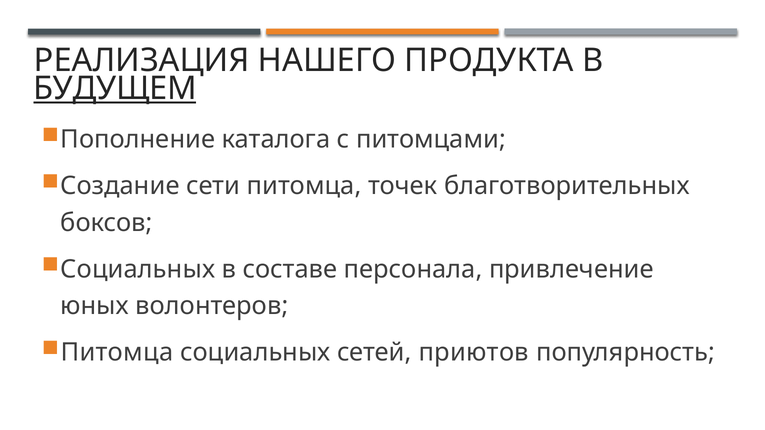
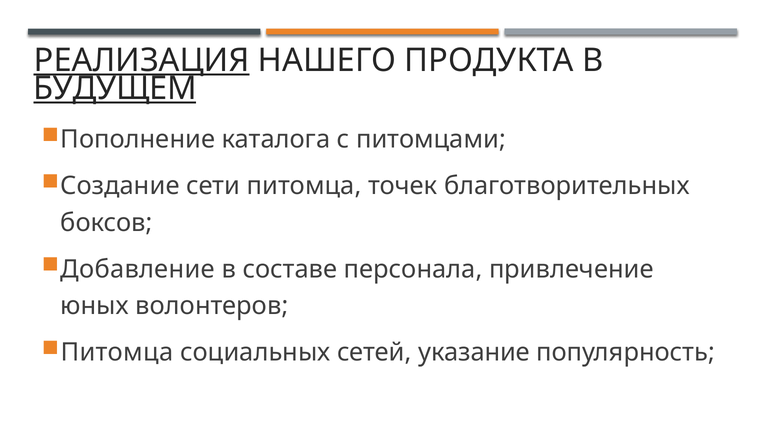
РЕАЛИЗАЦИЯ underline: none -> present
Социальных at (138, 269): Социальных -> Добавление
приютов: приютов -> указание
